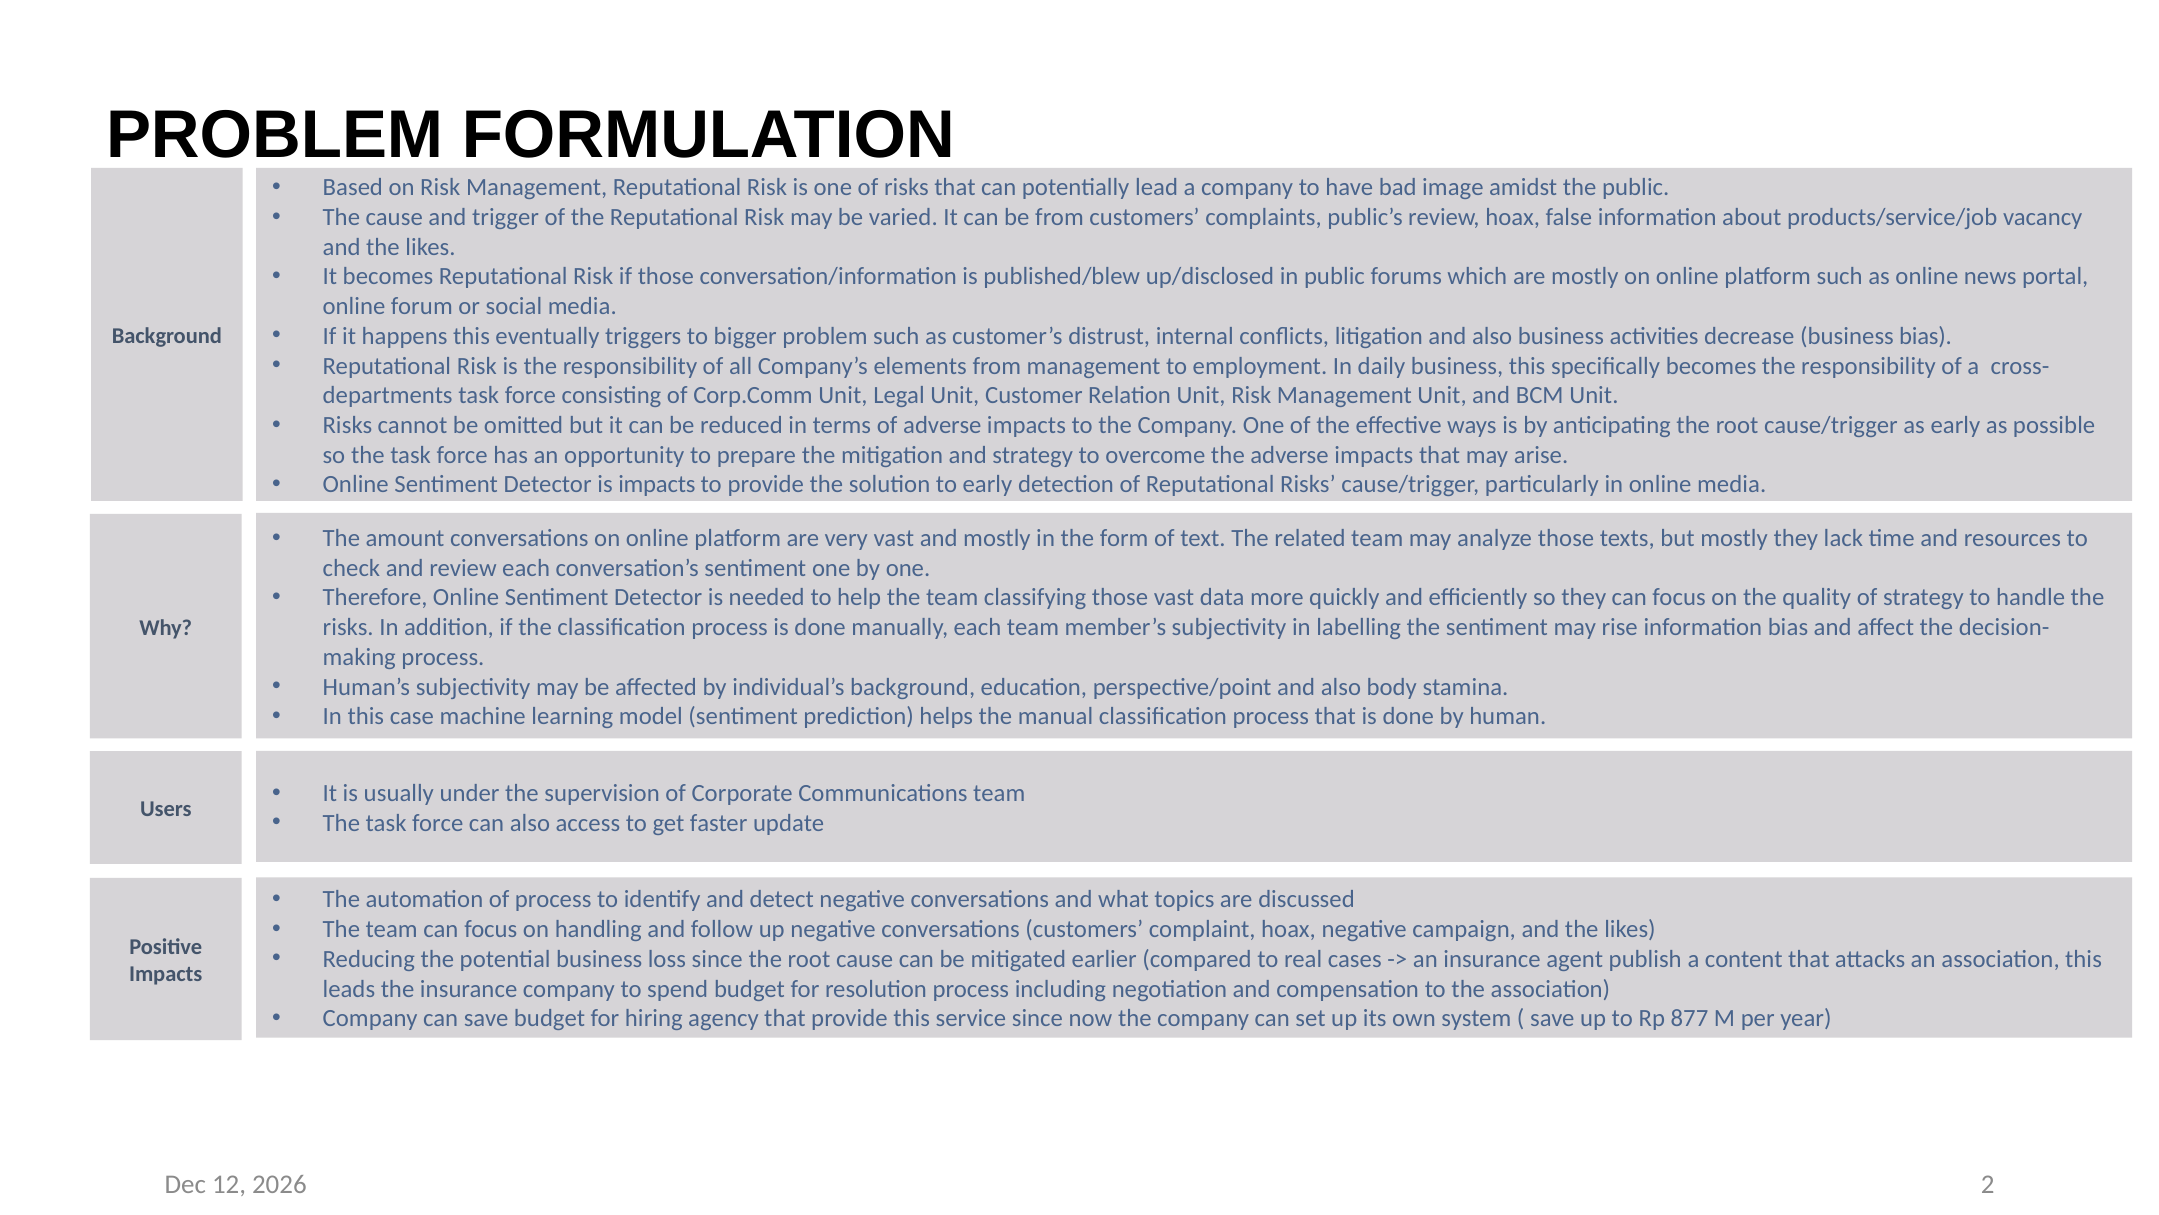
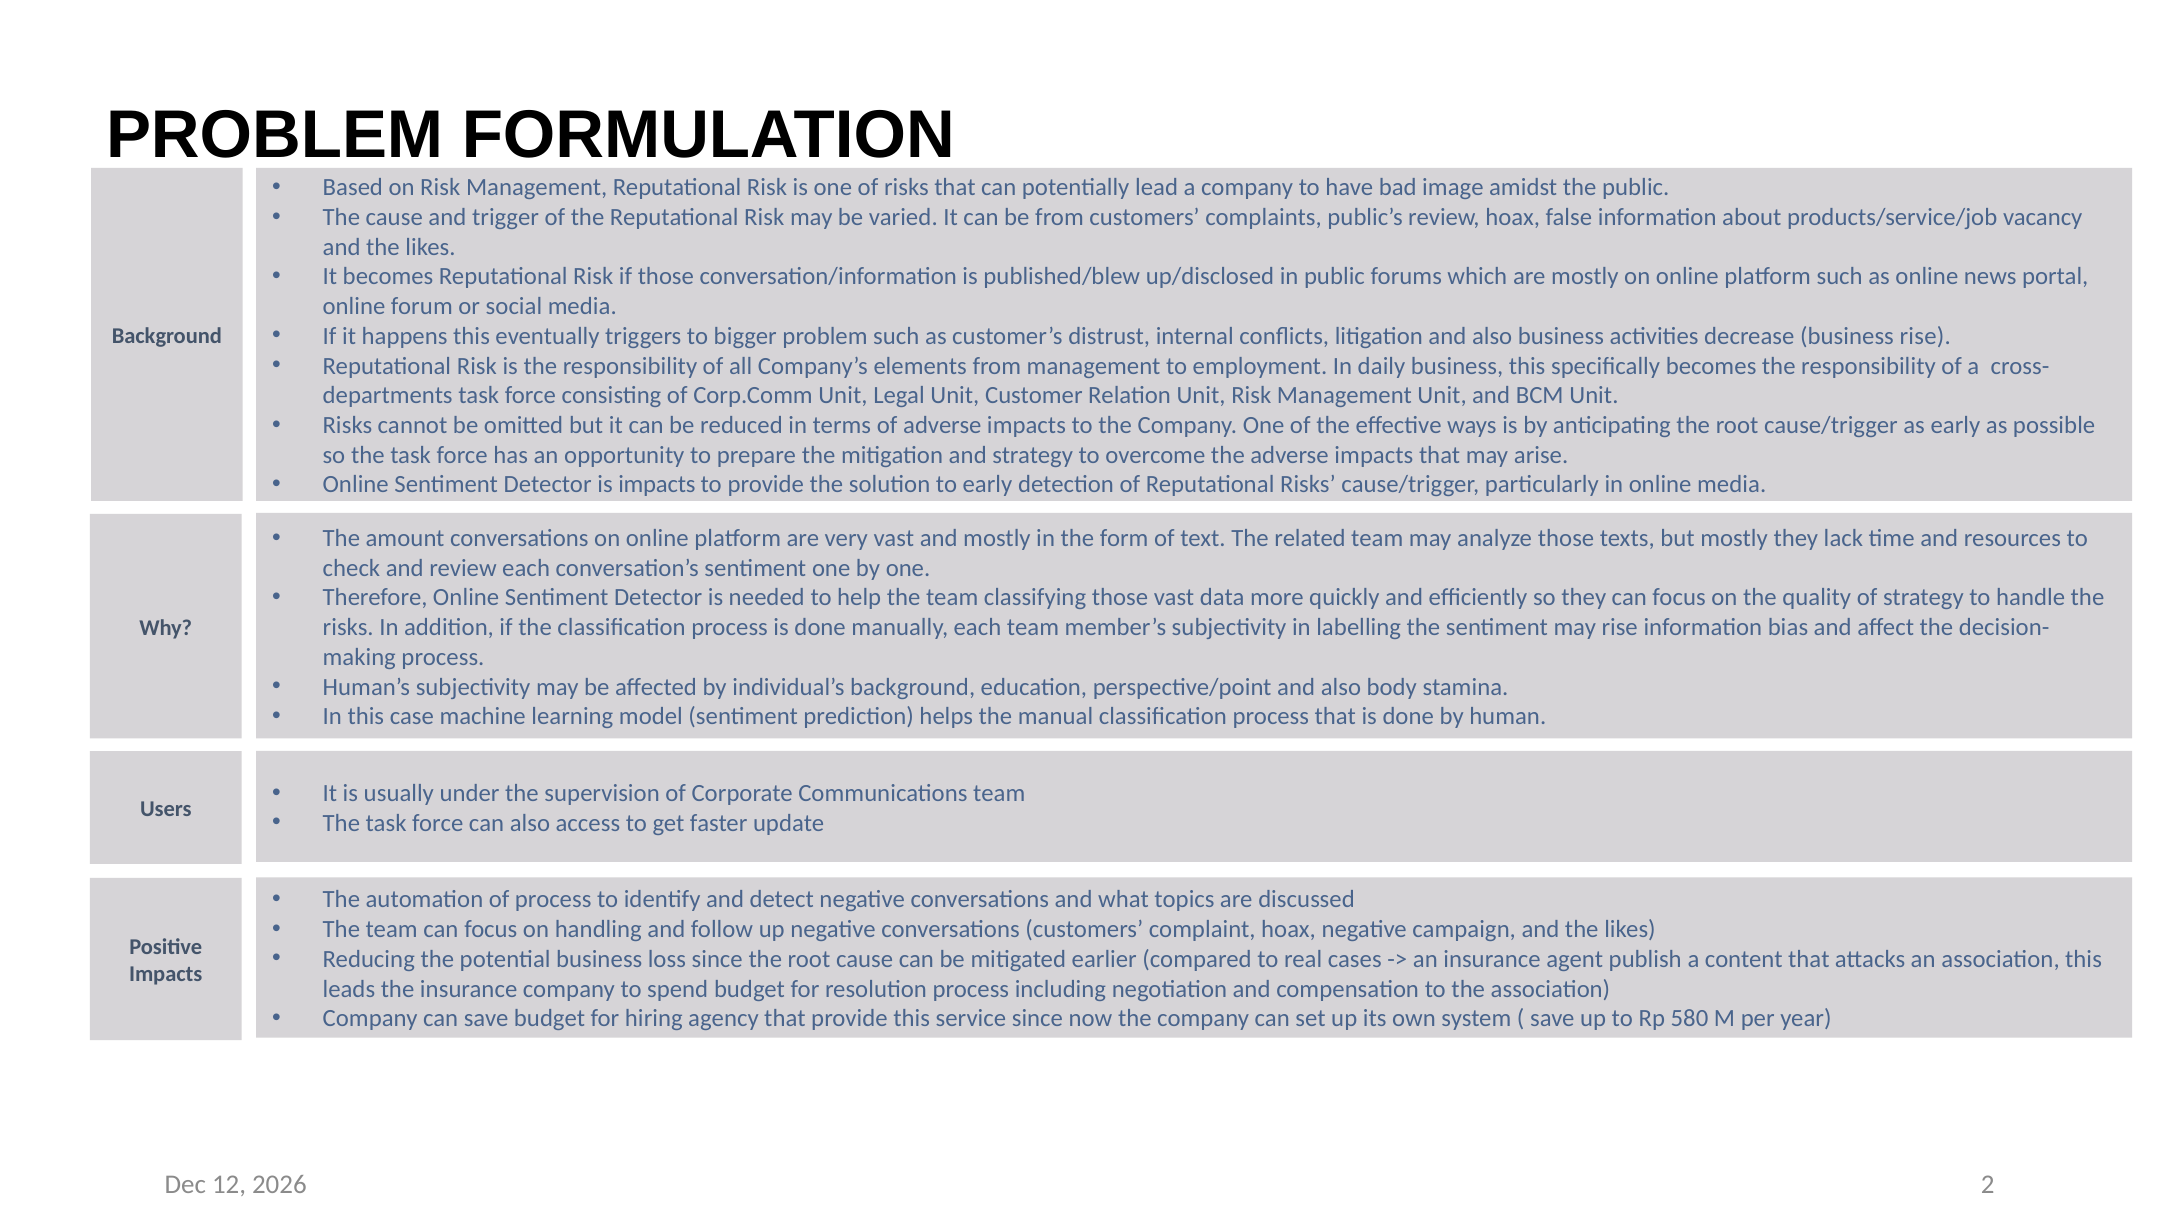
business bias: bias -> rise
877: 877 -> 580
